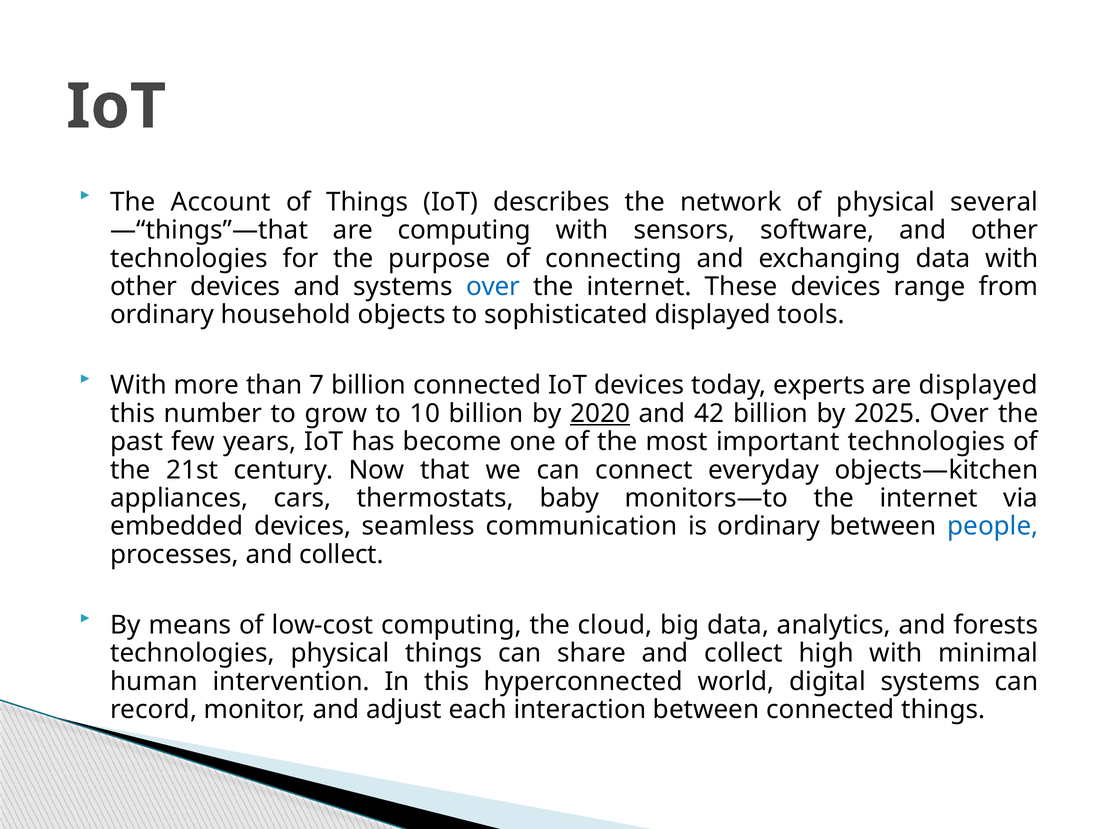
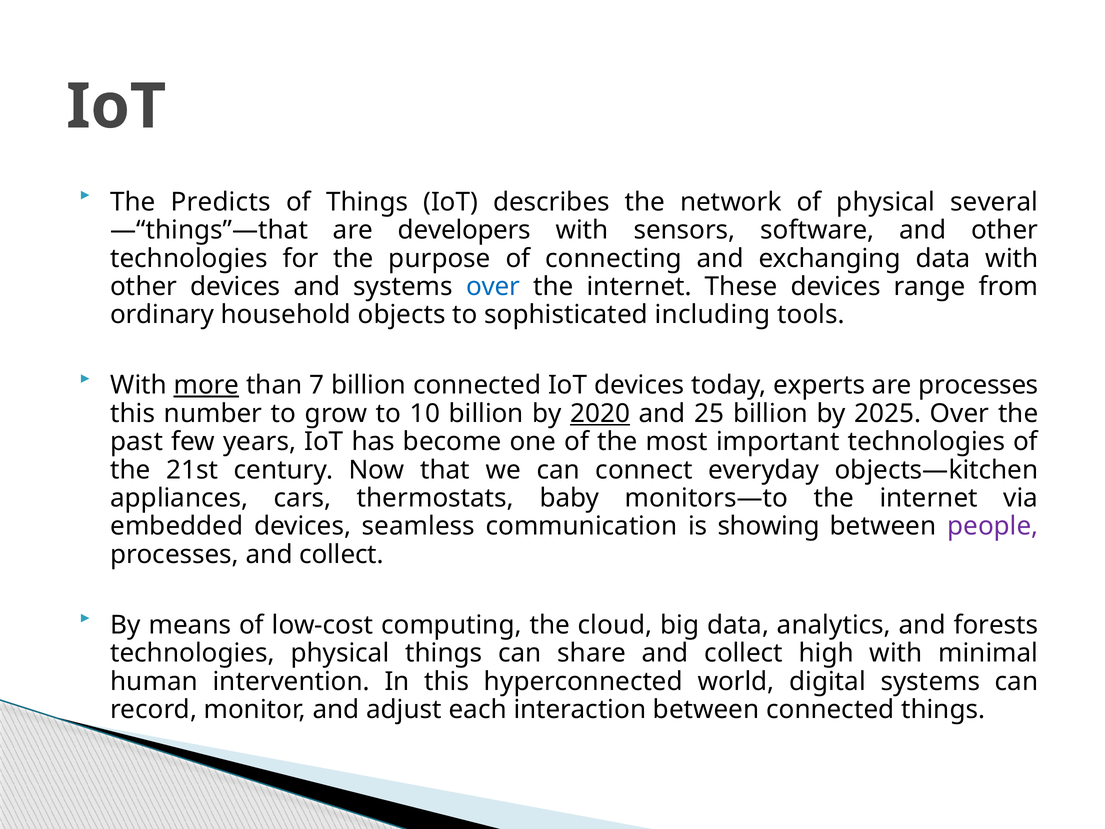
Account: Account -> Predicts
are computing: computing -> developers
sophisticated displayed: displayed -> including
more underline: none -> present
are displayed: displayed -> processes
42: 42 -> 25
is ordinary: ordinary -> showing
people colour: blue -> purple
